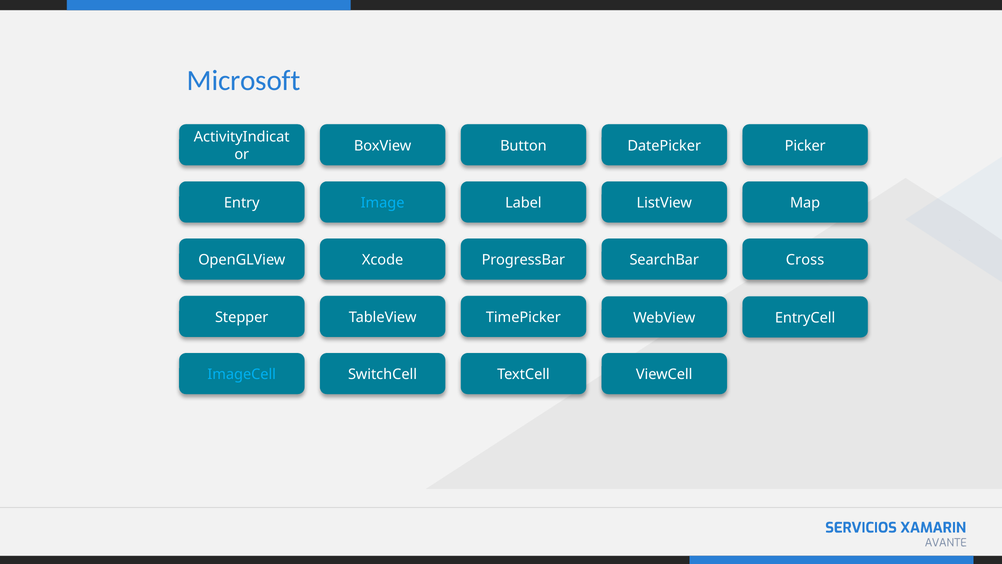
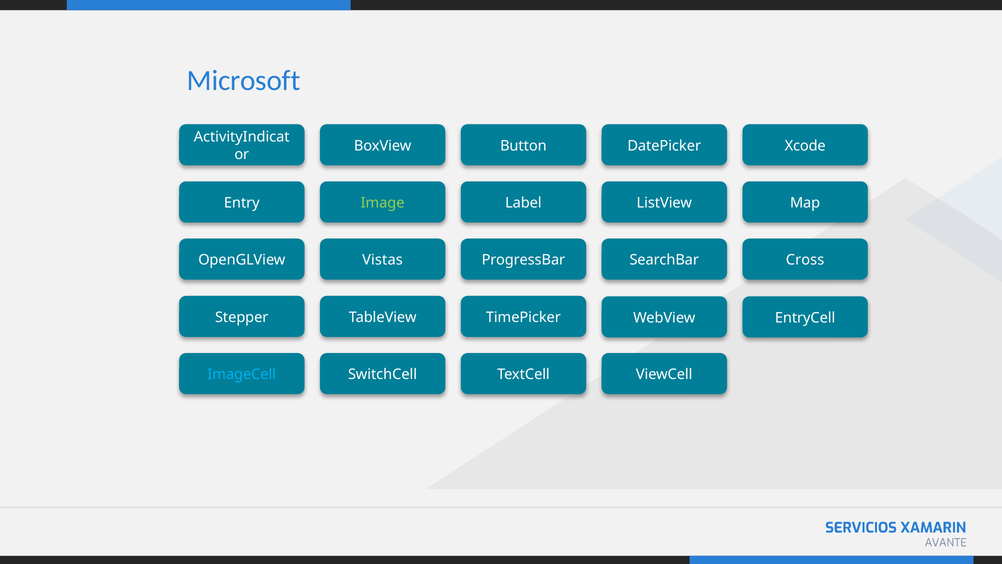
Picker: Picker -> Xcode
Image colour: light blue -> light green
Xcode: Xcode -> Vistas
